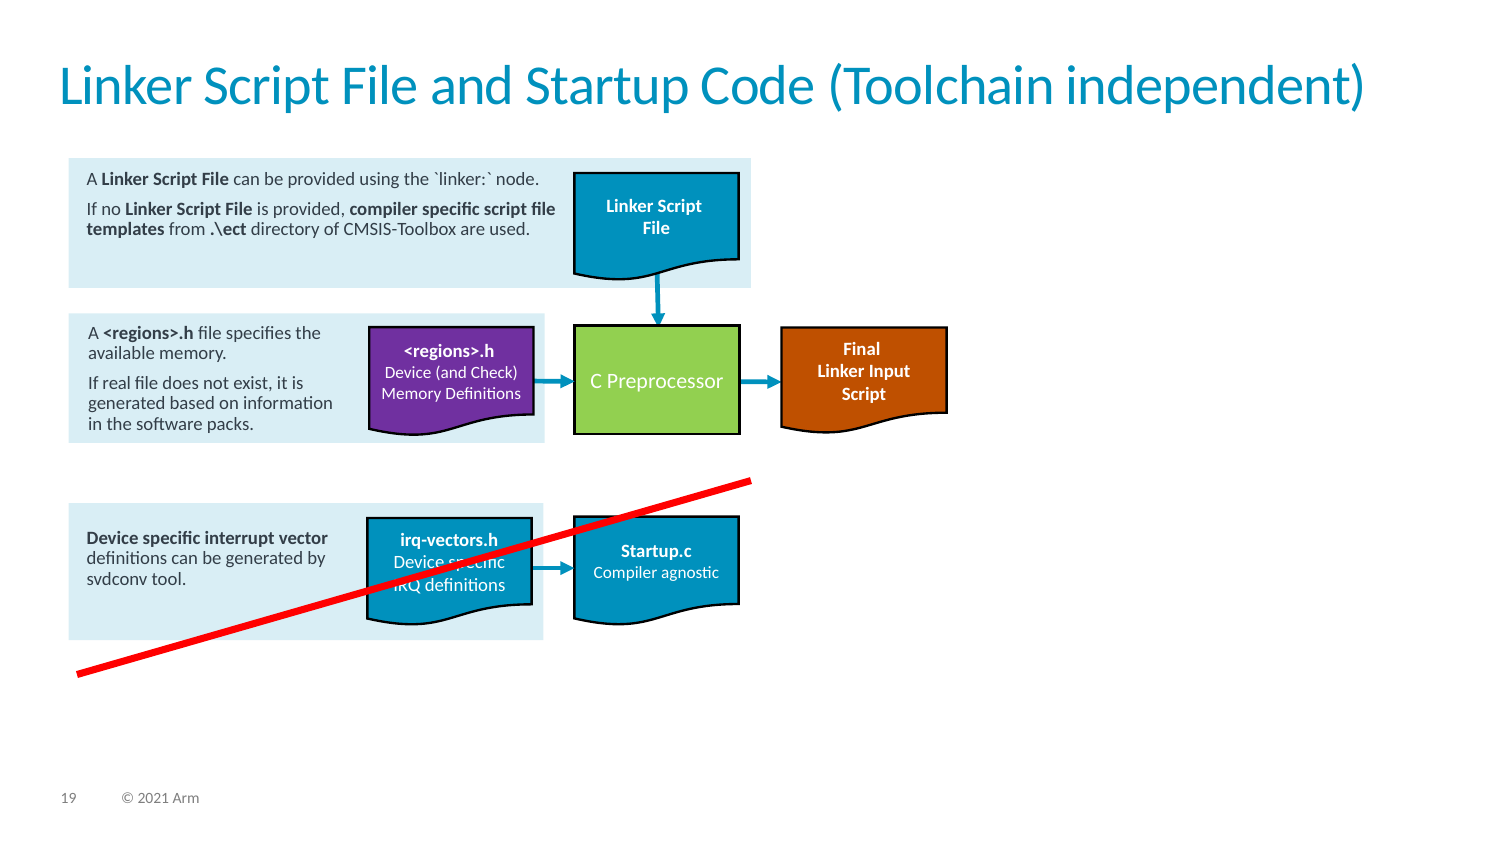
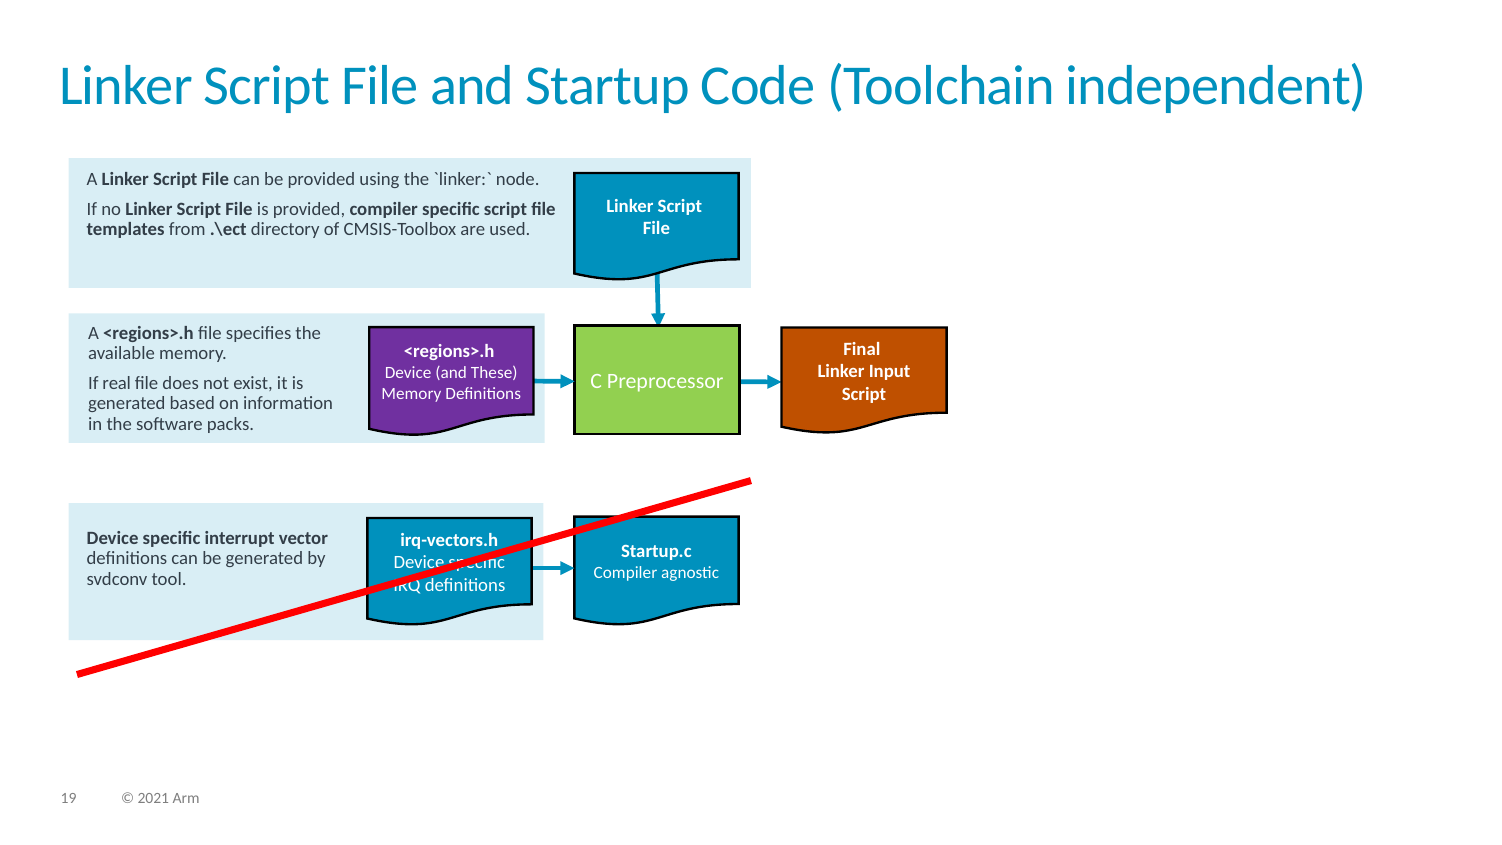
Check: Check -> These
